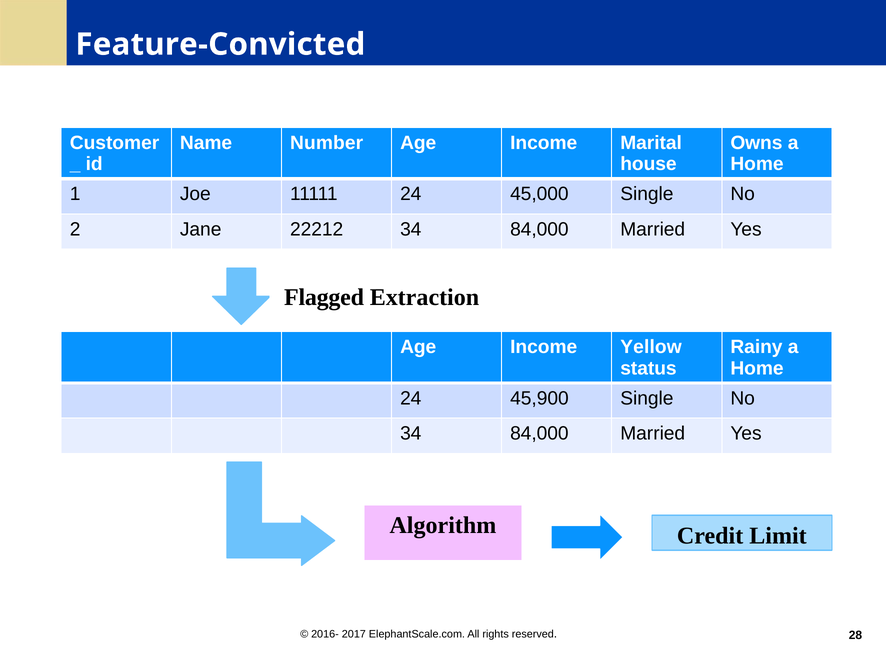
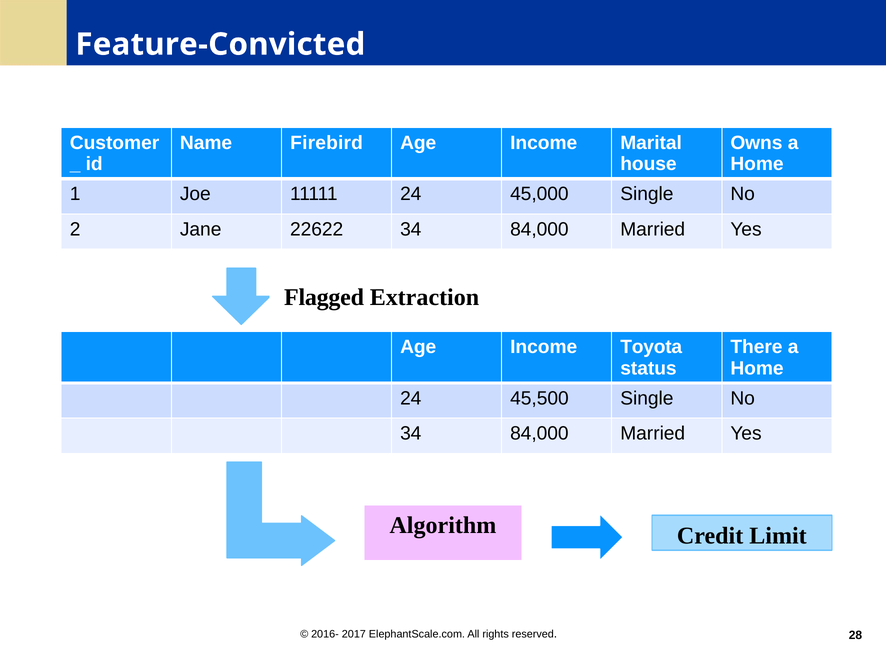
Number: Number -> Firebird
22212: 22212 -> 22622
Yellow: Yellow -> Toyota
Rainy: Rainy -> There
45,900: 45,900 -> 45,500
